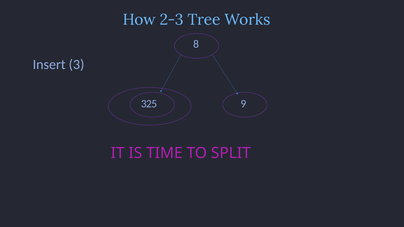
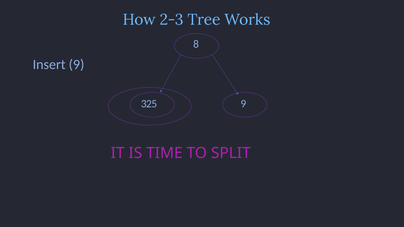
Insert 3: 3 -> 9
